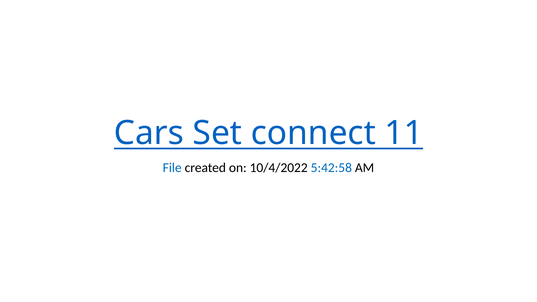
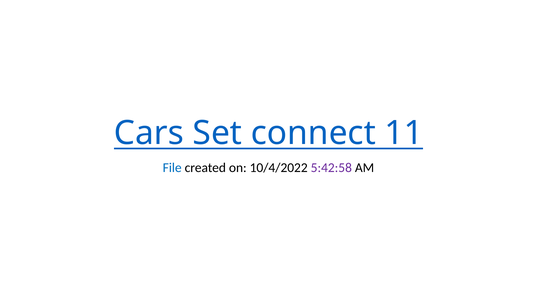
5:42:58 colour: blue -> purple
